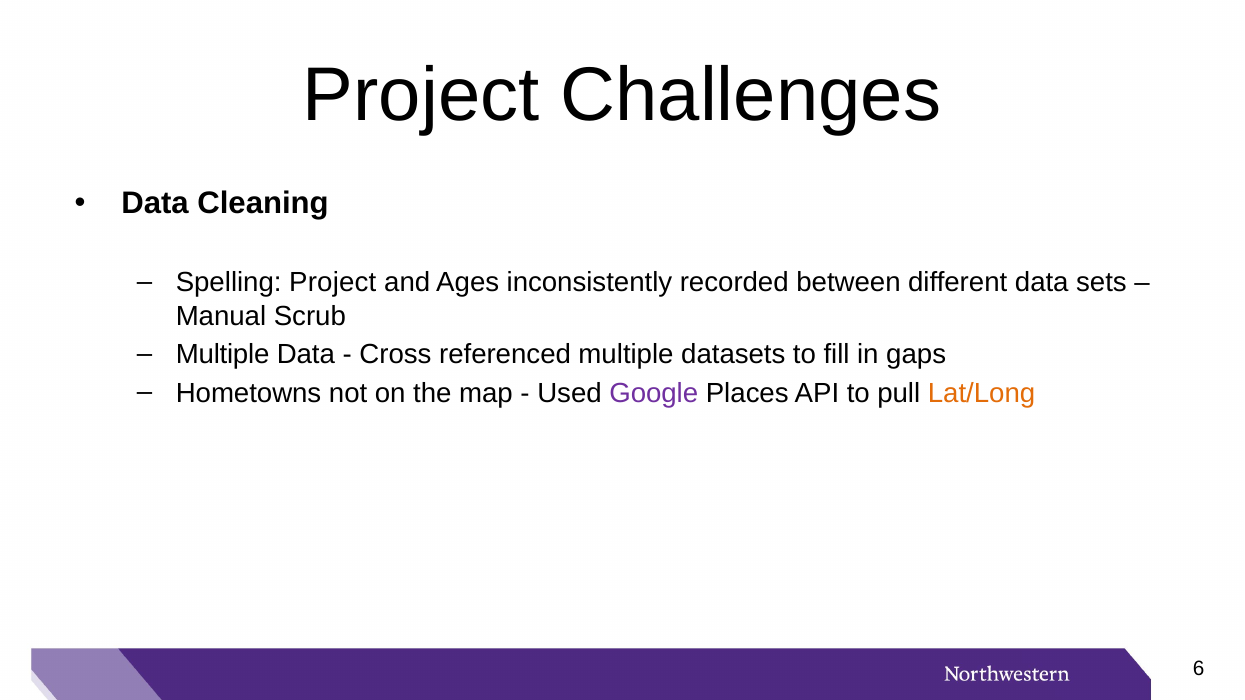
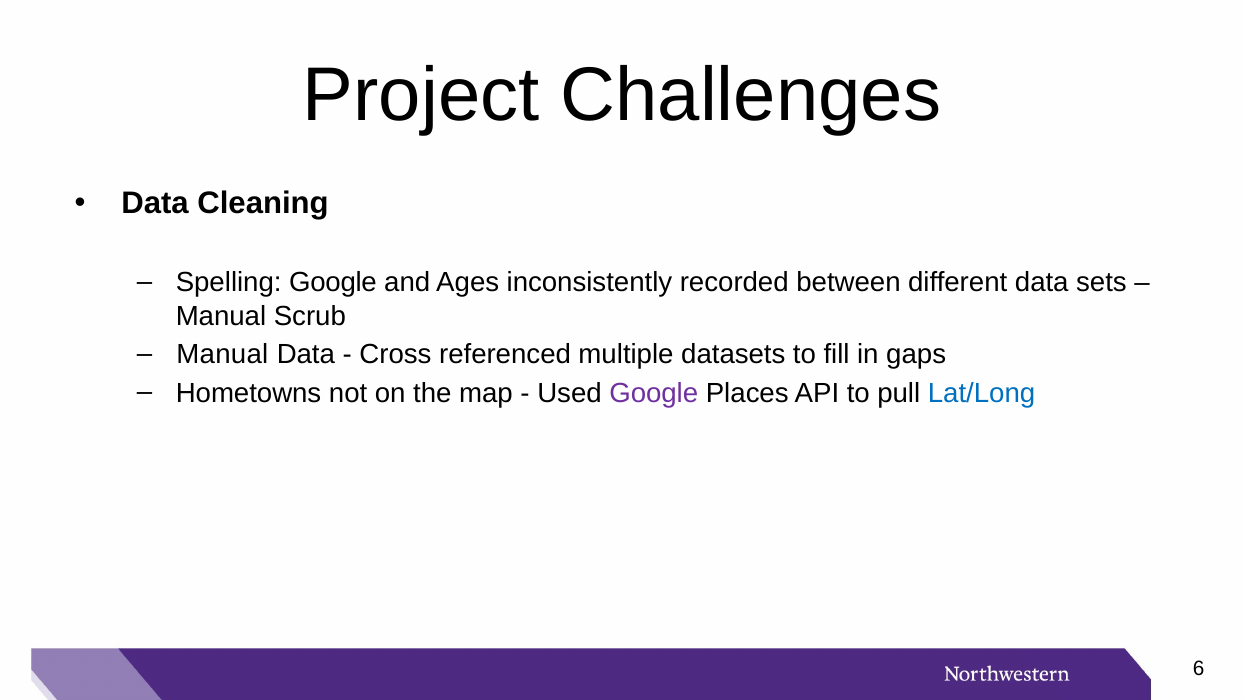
Spelling Project: Project -> Google
Multiple at (223, 355): Multiple -> Manual
Lat/Long colour: orange -> blue
